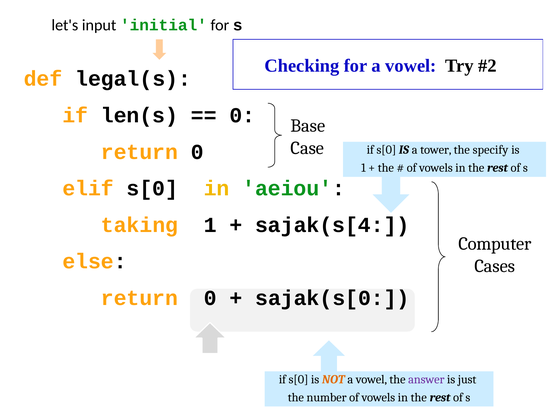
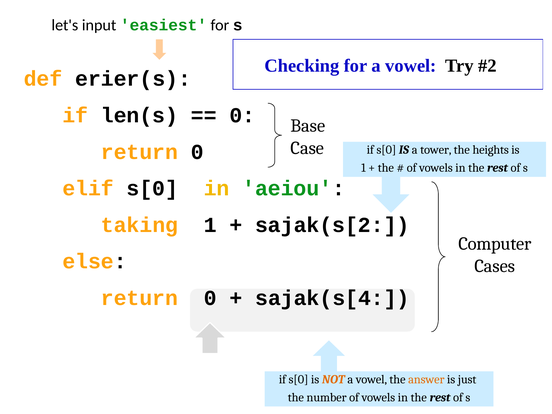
initial: initial -> easiest
legal(s: legal(s -> erier(s
specify: specify -> heights
sajak(s[4: sajak(s[4 -> sajak(s[2
sajak(s[0: sajak(s[0 -> sajak(s[4
answer colour: purple -> orange
